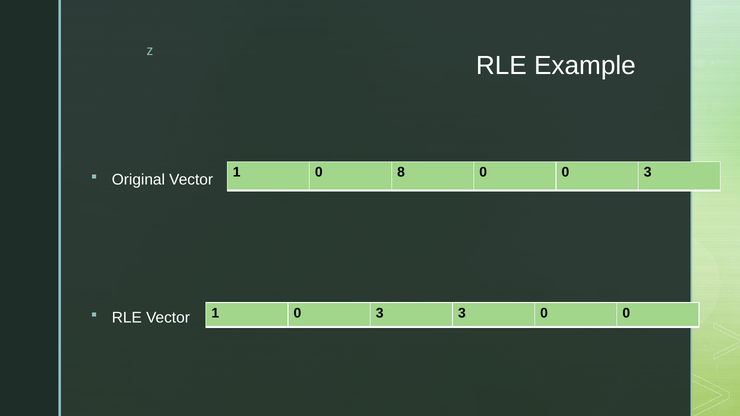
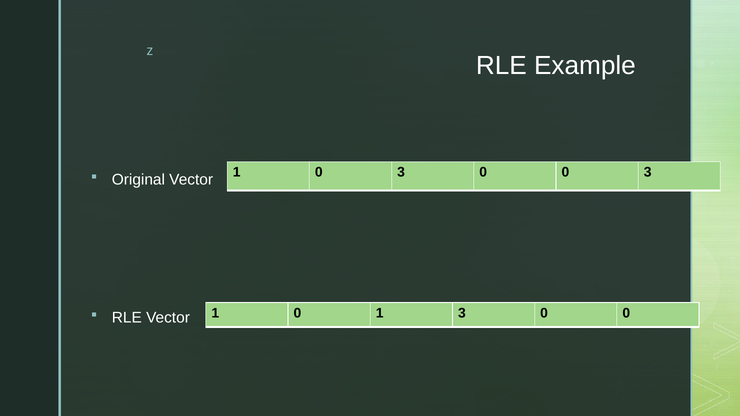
1 0 8: 8 -> 3
1 0 3: 3 -> 1
